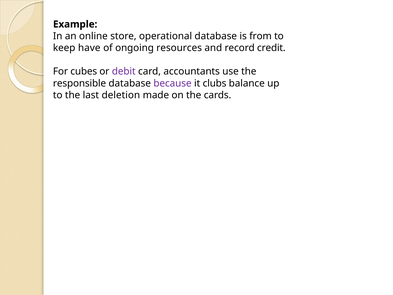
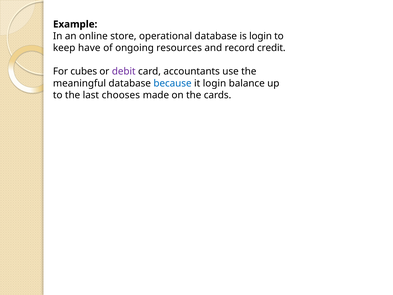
is from: from -> login
responsible: responsible -> meaningful
because colour: purple -> blue
it clubs: clubs -> login
deletion: deletion -> chooses
